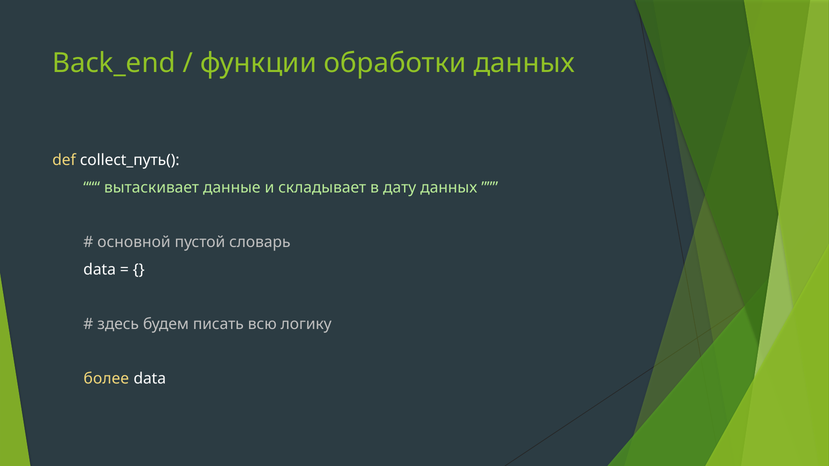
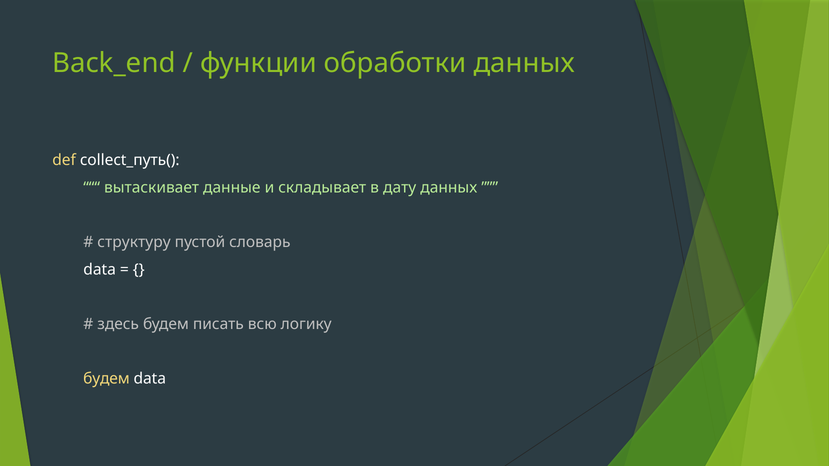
основной: основной -> структуру
более at (106, 379): более -> будем
